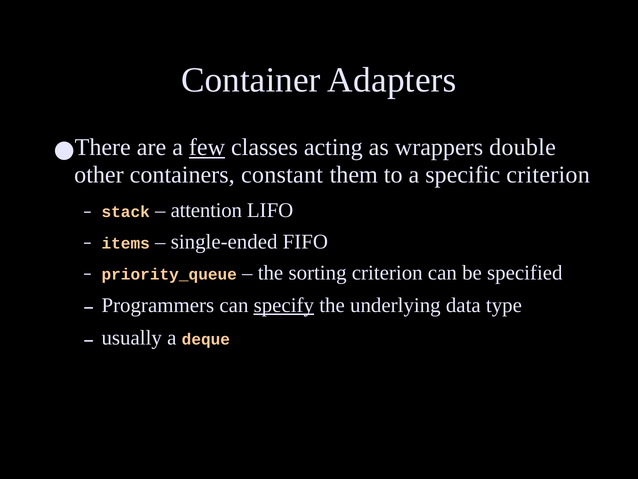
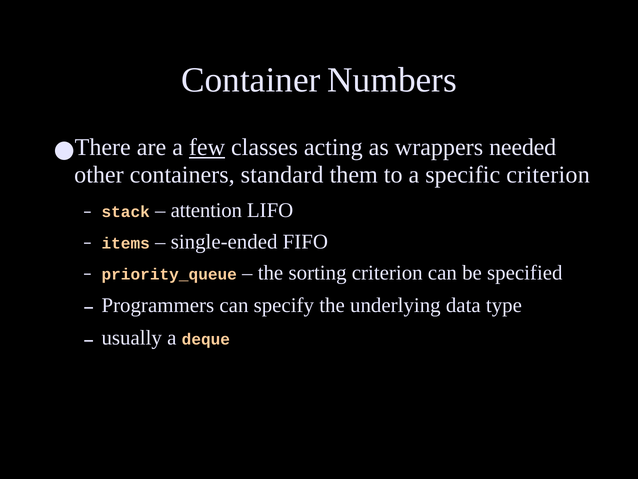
Adapters: Adapters -> Numbers
double: double -> needed
constant: constant -> standard
specify underline: present -> none
